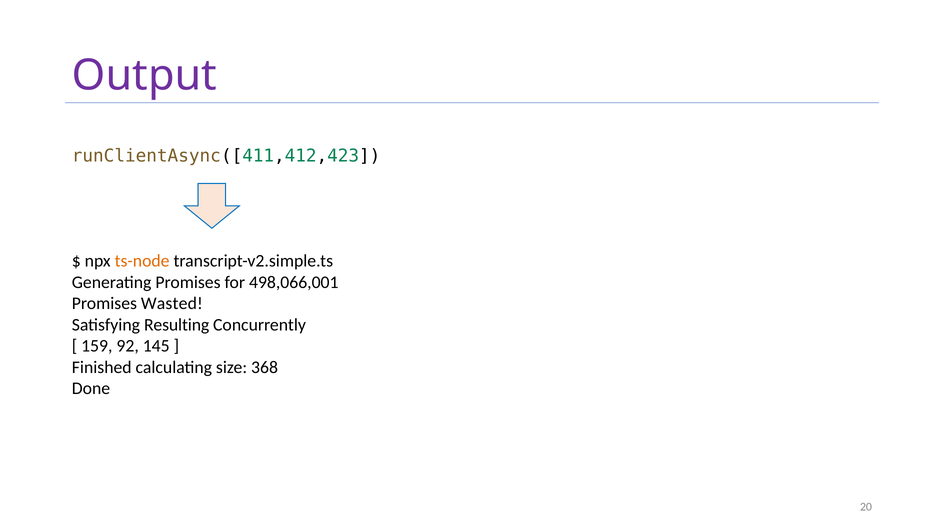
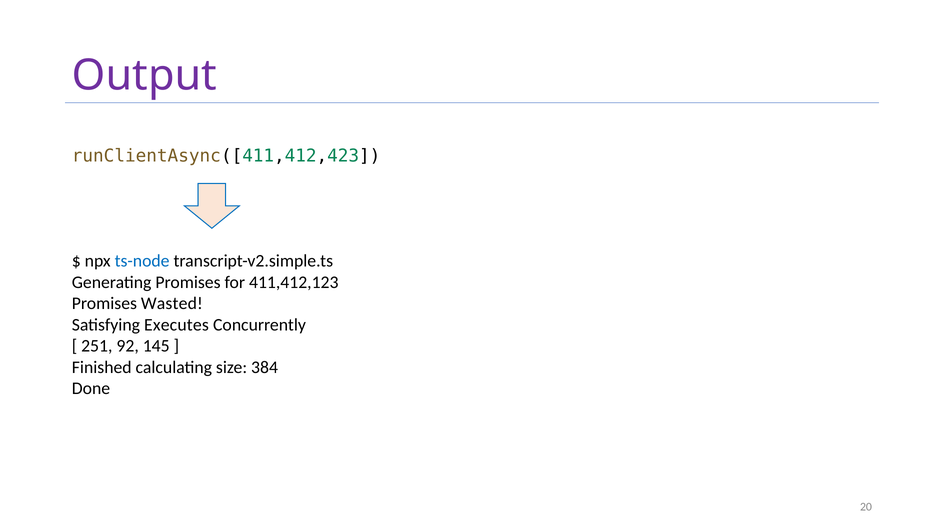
ts-node colour: orange -> blue
498,066,001: 498,066,001 -> 411,412,123
Resulting: Resulting -> Executes
159: 159 -> 251
368: 368 -> 384
